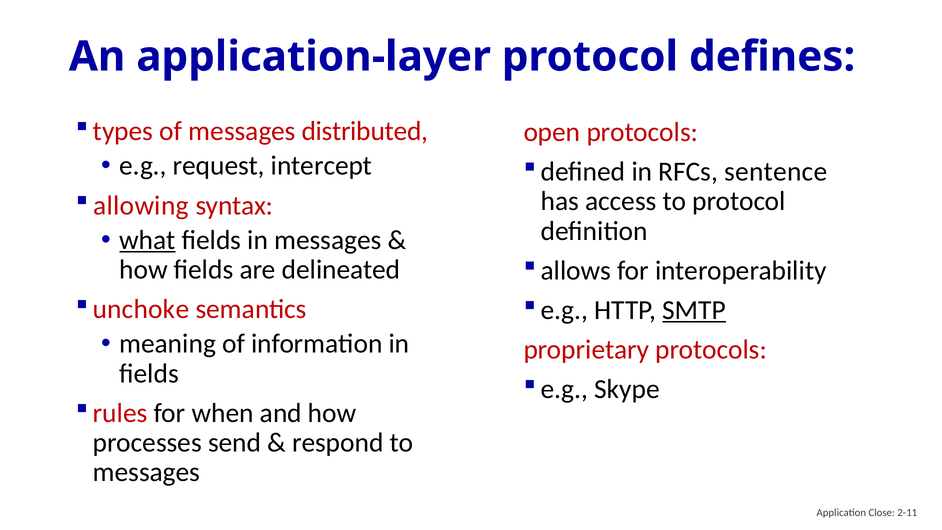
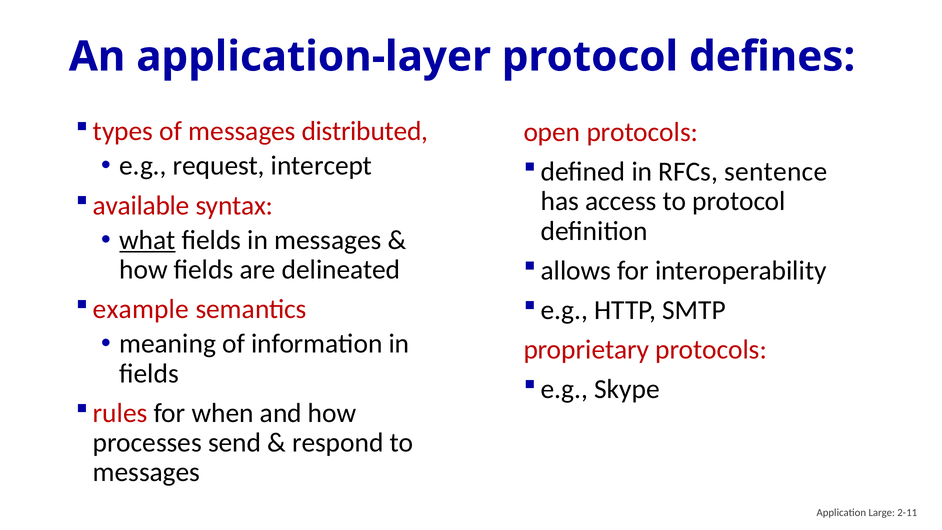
allowing: allowing -> available
unchoke: unchoke -> example
SMTP underline: present -> none
Close: Close -> Large
